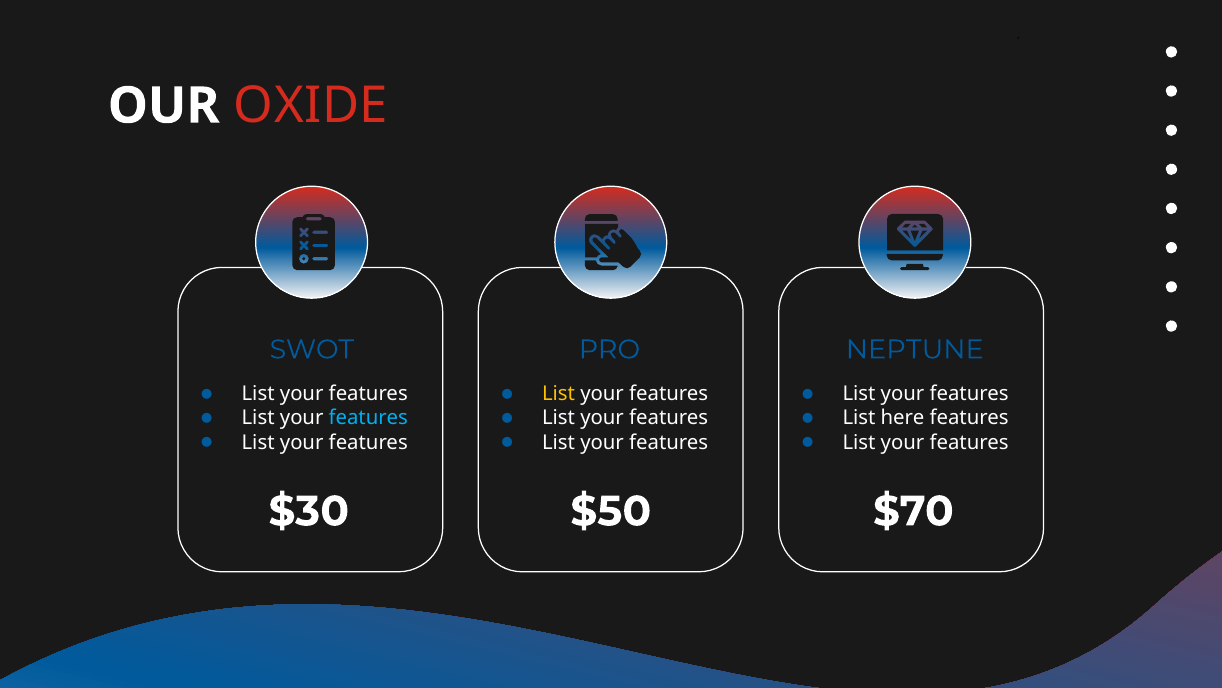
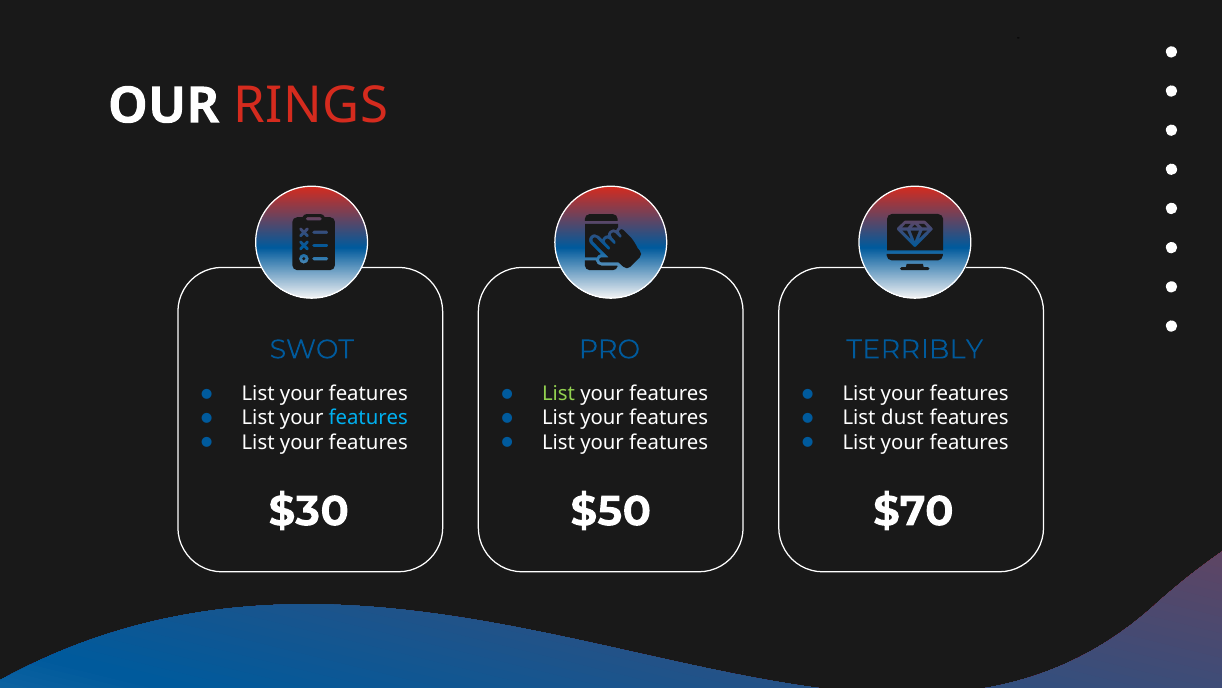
OXIDE: OXIDE -> RINGS
NEPTUNE: NEPTUNE -> TERRIBLY
List at (559, 393) colour: yellow -> light green
here: here -> dust
